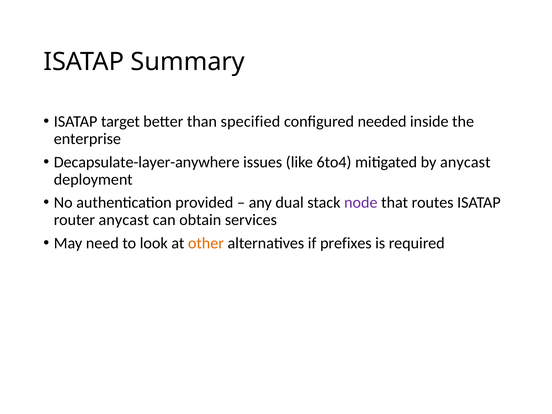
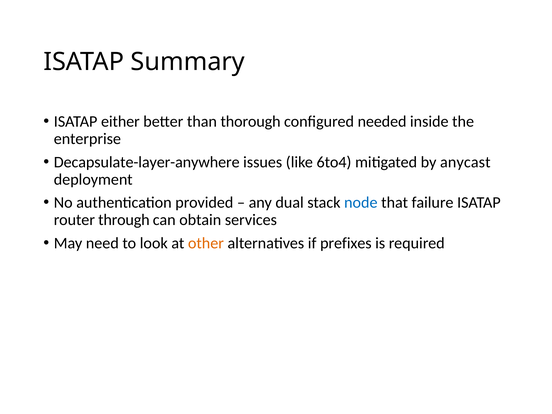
target: target -> either
specified: specified -> thorough
node colour: purple -> blue
routes: routes -> failure
router anycast: anycast -> through
